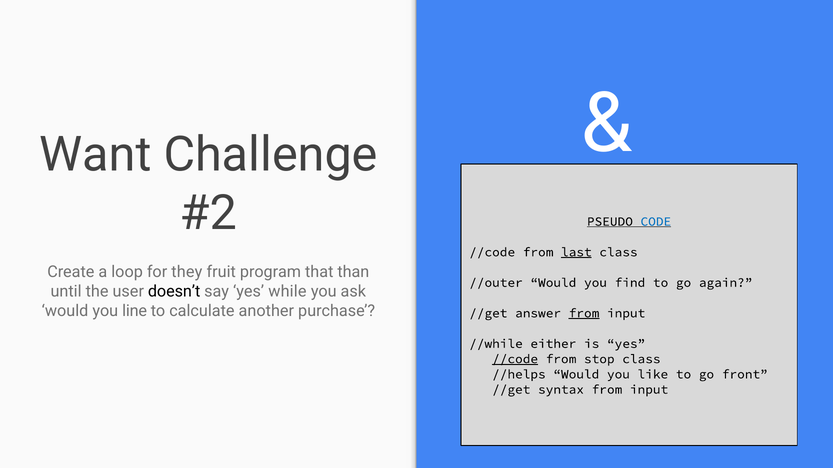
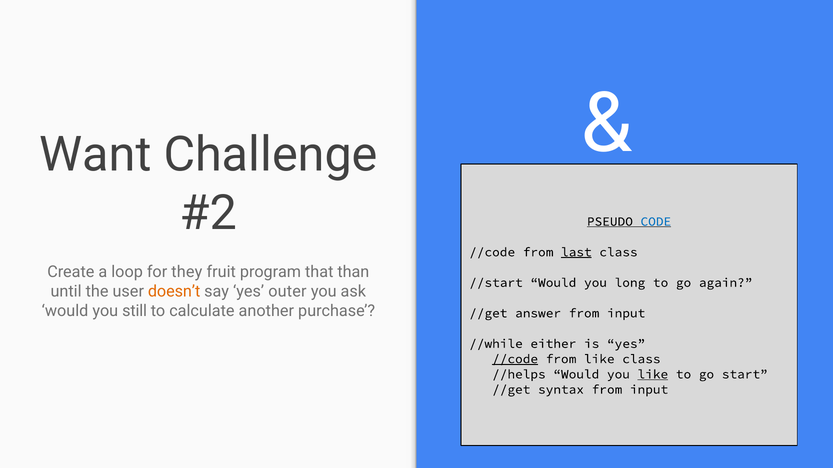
//outer: //outer -> //start
find: find -> long
doesn’t colour: black -> orange
while: while -> outer
line: line -> still
from at (584, 314) underline: present -> none
from stop: stop -> like
like at (653, 375) underline: none -> present
front: front -> start
